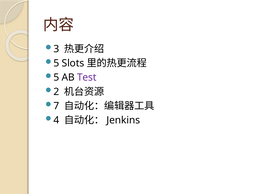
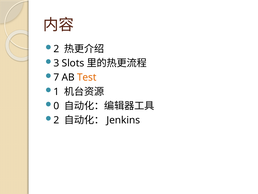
3 at (56, 49): 3 -> 2
5 at (56, 63): 5 -> 3
5 at (56, 77): 5 -> 7
Test colour: purple -> orange
2: 2 -> 1
7: 7 -> 0
4 at (56, 120): 4 -> 2
